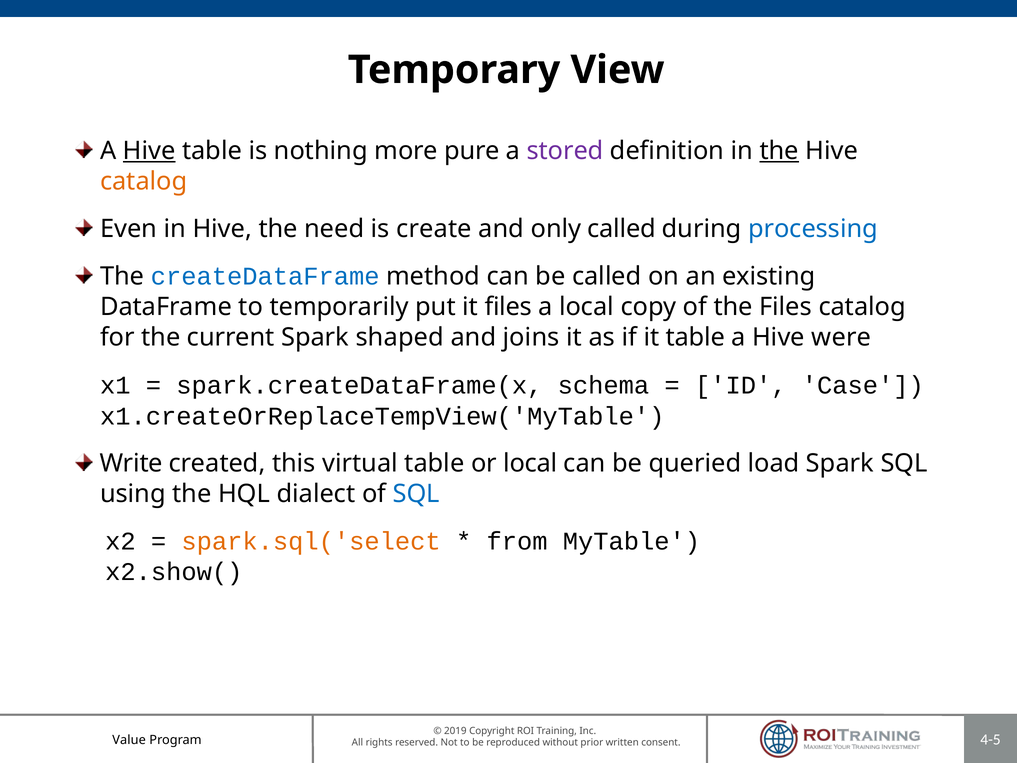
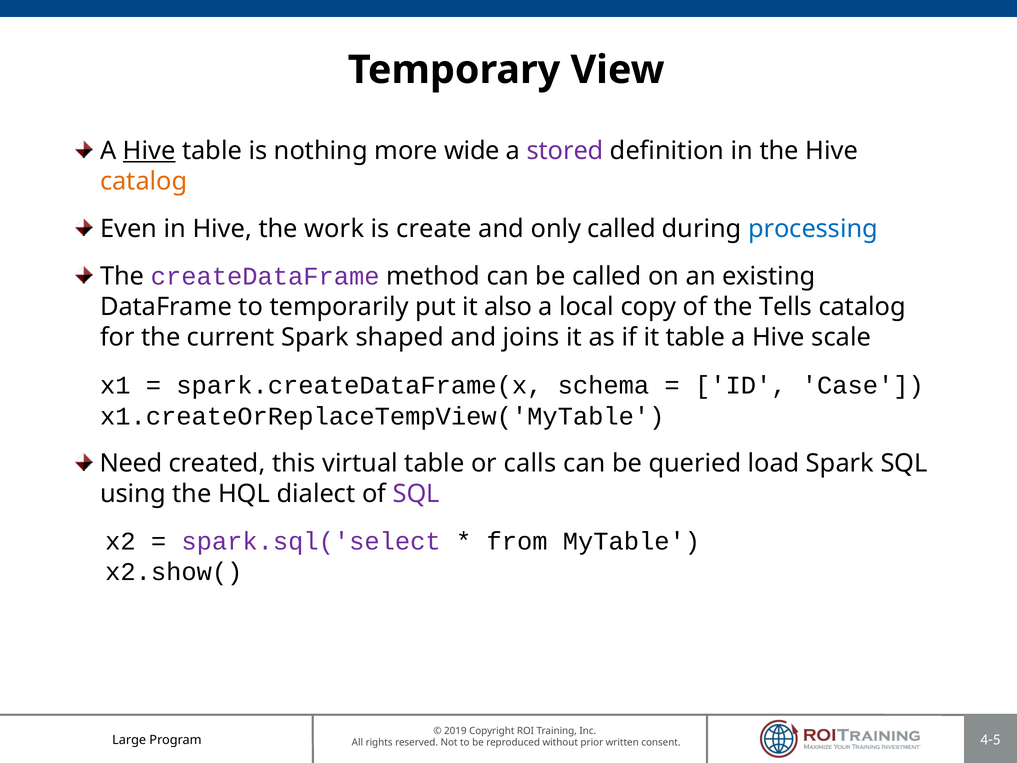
pure: pure -> wide
the at (779, 151) underline: present -> none
need: need -> work
createDataFrame colour: blue -> purple
it files: files -> also
the Files: Files -> Tells
were: were -> scale
Write: Write -> Need
or local: local -> calls
SQL at (416, 494) colour: blue -> purple
spark.sql('select colour: orange -> purple
Value: Value -> Large
